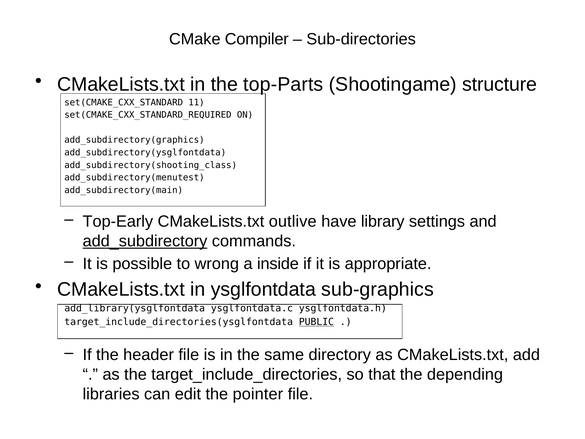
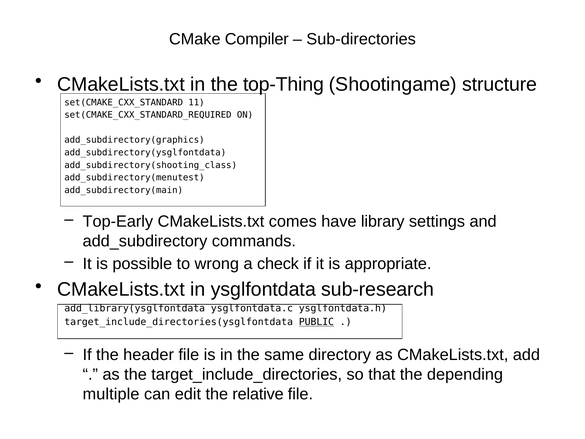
top-Parts: top-Parts -> top-Thing
outlive: outlive -> comes
add_subdirectory underline: present -> none
inside: inside -> check
sub-graphics: sub-graphics -> sub-research
libraries: libraries -> multiple
pointer: pointer -> relative
